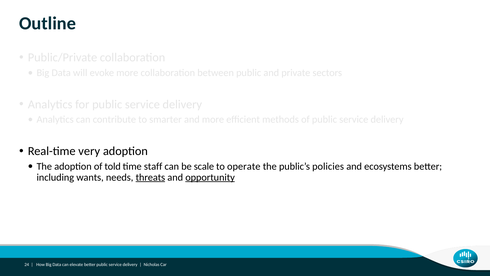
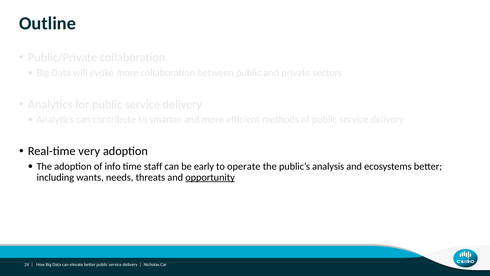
told: told -> info
scale: scale -> early
policies: policies -> analysis
threats underline: present -> none
